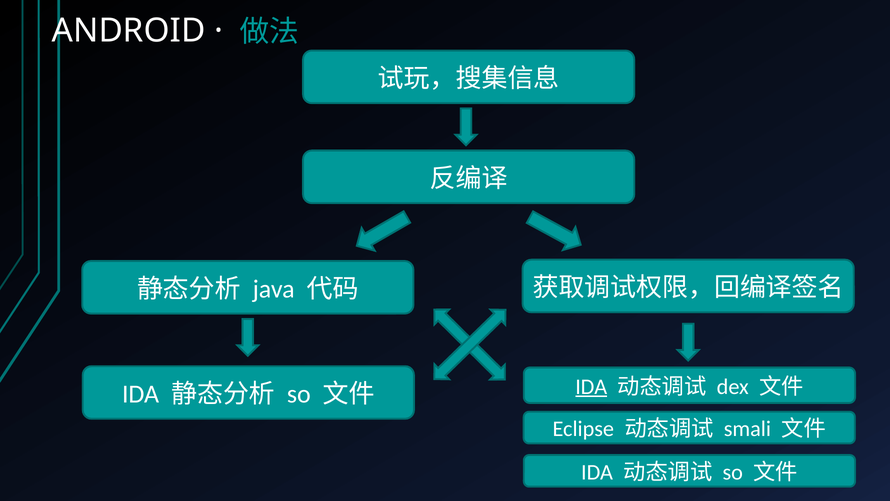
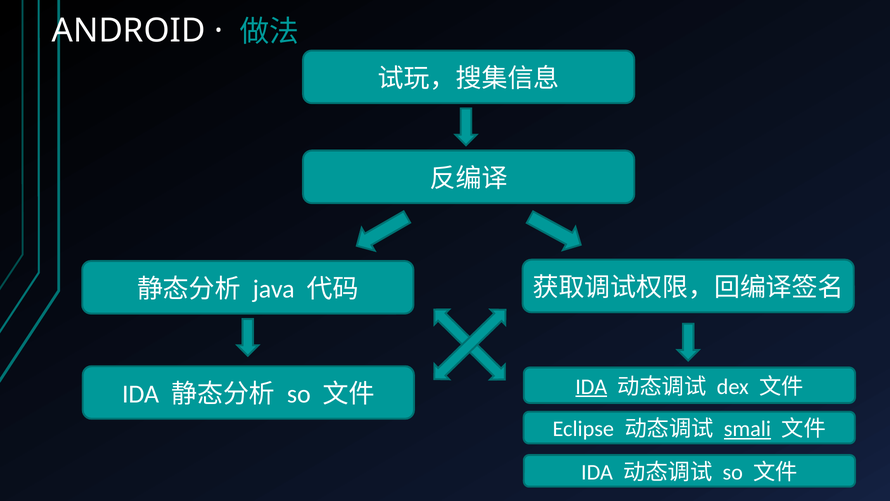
smali underline: none -> present
